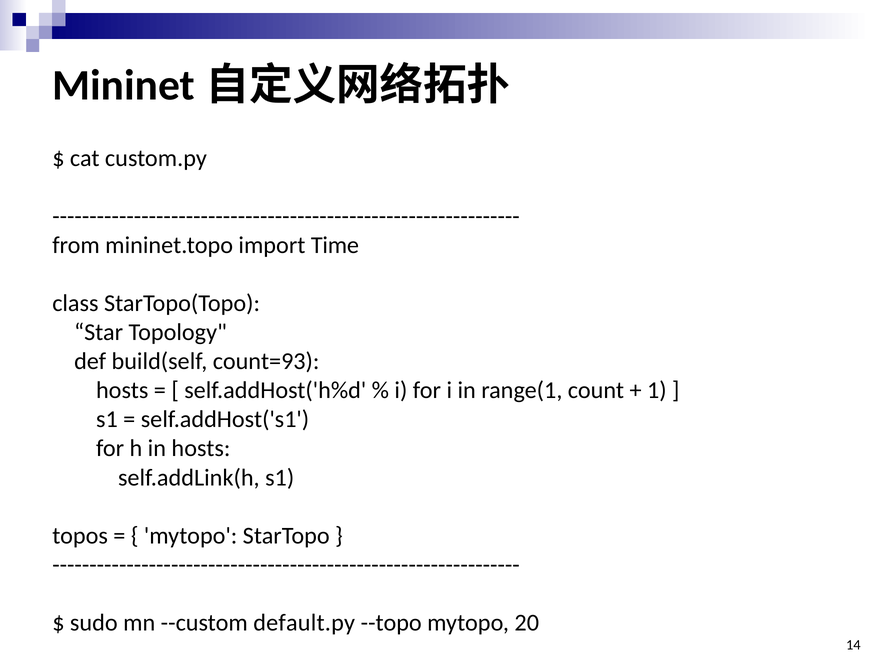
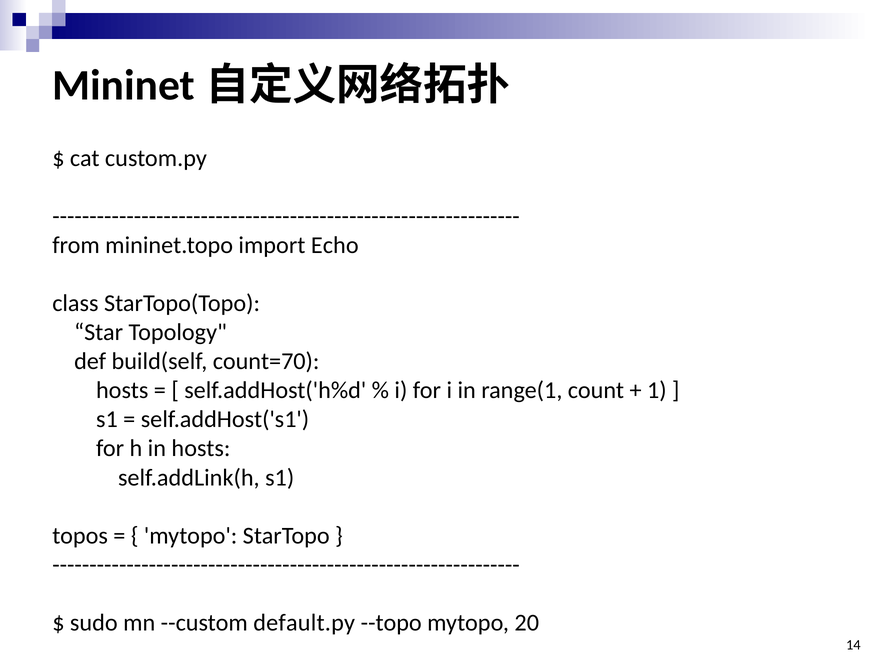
Time: Time -> Echo
count=93: count=93 -> count=70
